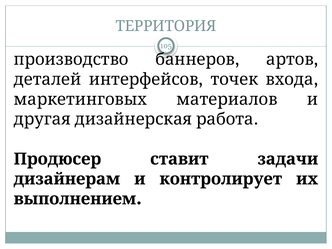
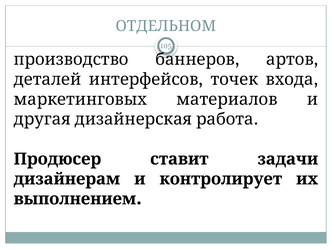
ТЕРРИТОРИЯ: ТЕРРИТОРИЯ -> ОТДЕЛЬНОМ
